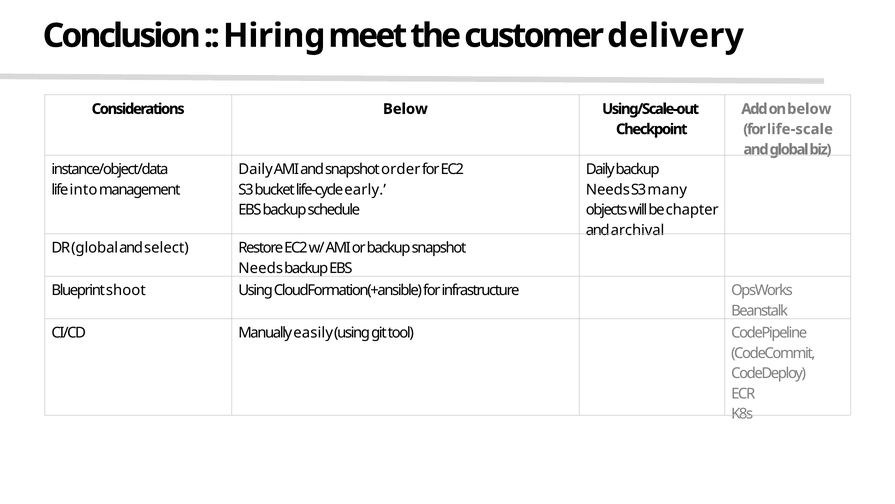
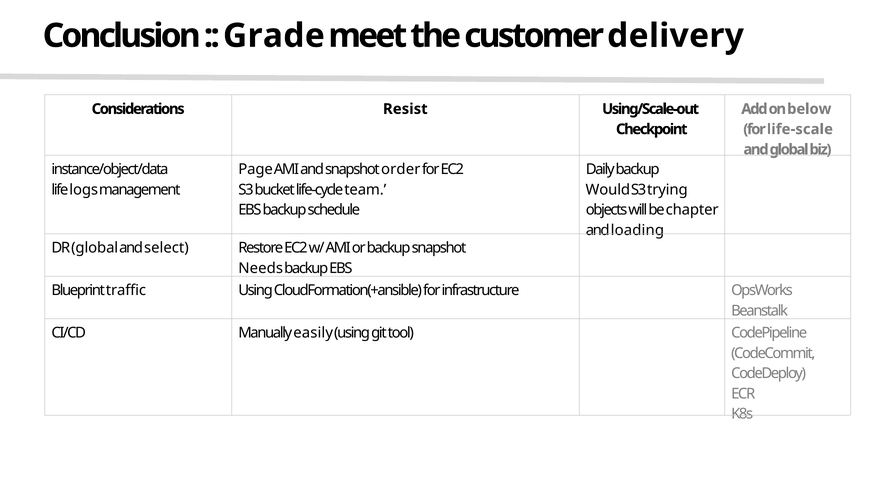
Hiring: Hiring -> Grade
Considerations Below: Below -> Resist
Daily at (256, 169): Daily -> Page
into: into -> logs
early: early -> team
Needs at (608, 190): Needs -> Would
many: many -> trying
archival: archival -> loading
shoot: shoot -> traffic
